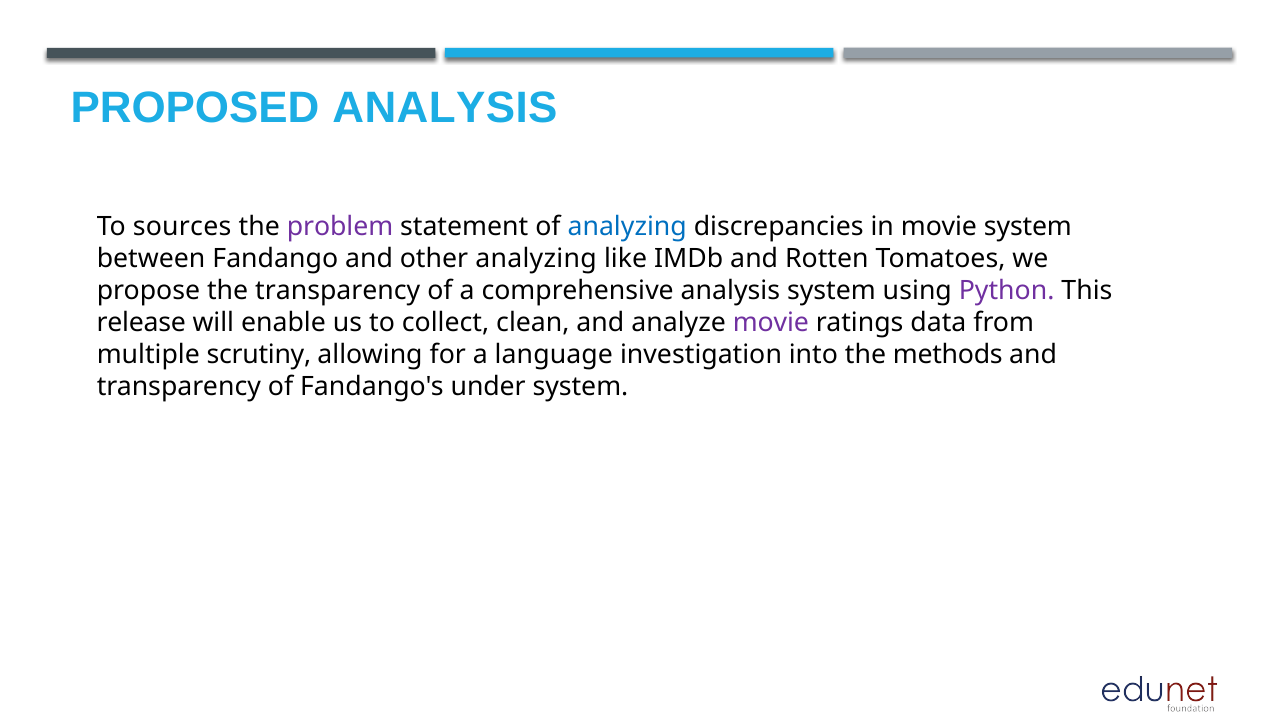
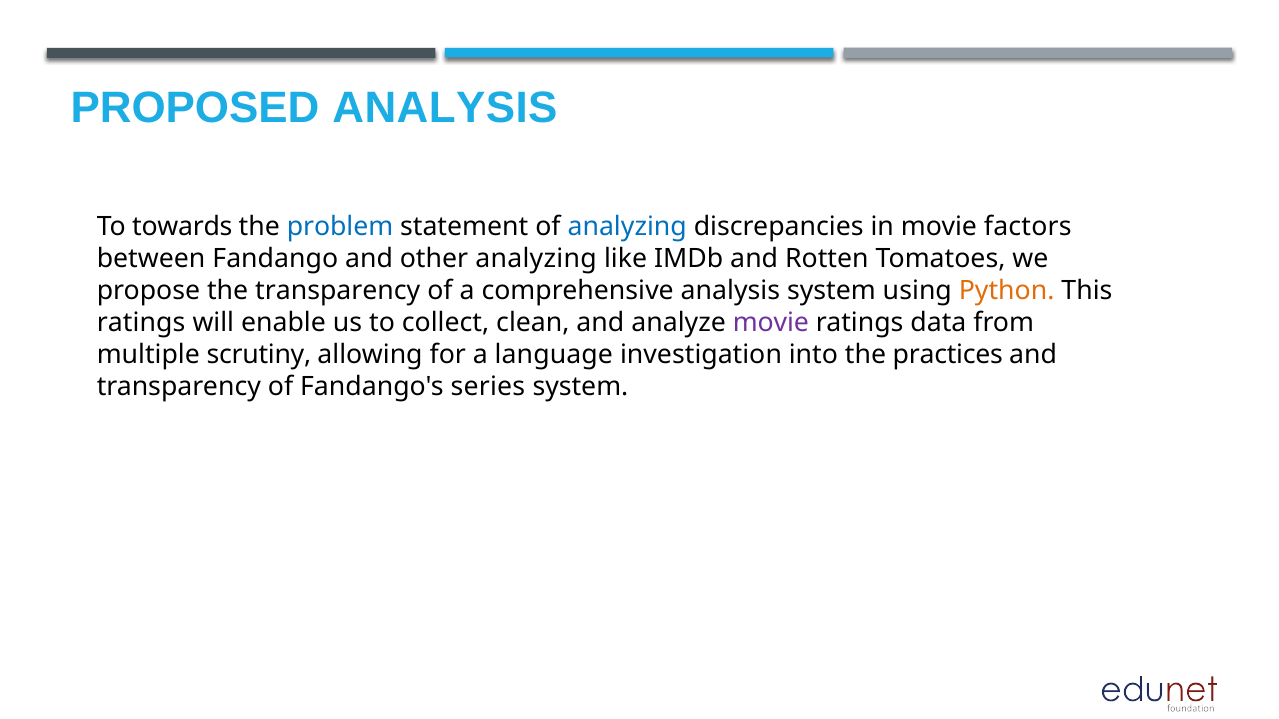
sources: sources -> towards
problem colour: purple -> blue
movie system: system -> factors
Python colour: purple -> orange
release at (141, 323): release -> ratings
methods: methods -> practices
under: under -> series
